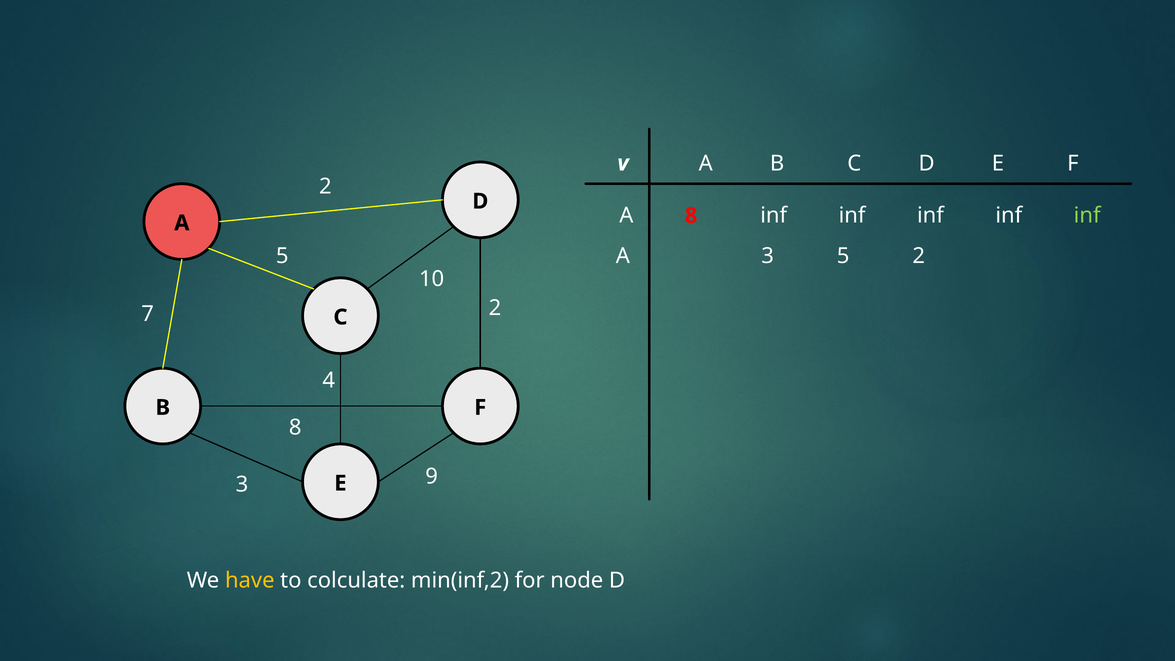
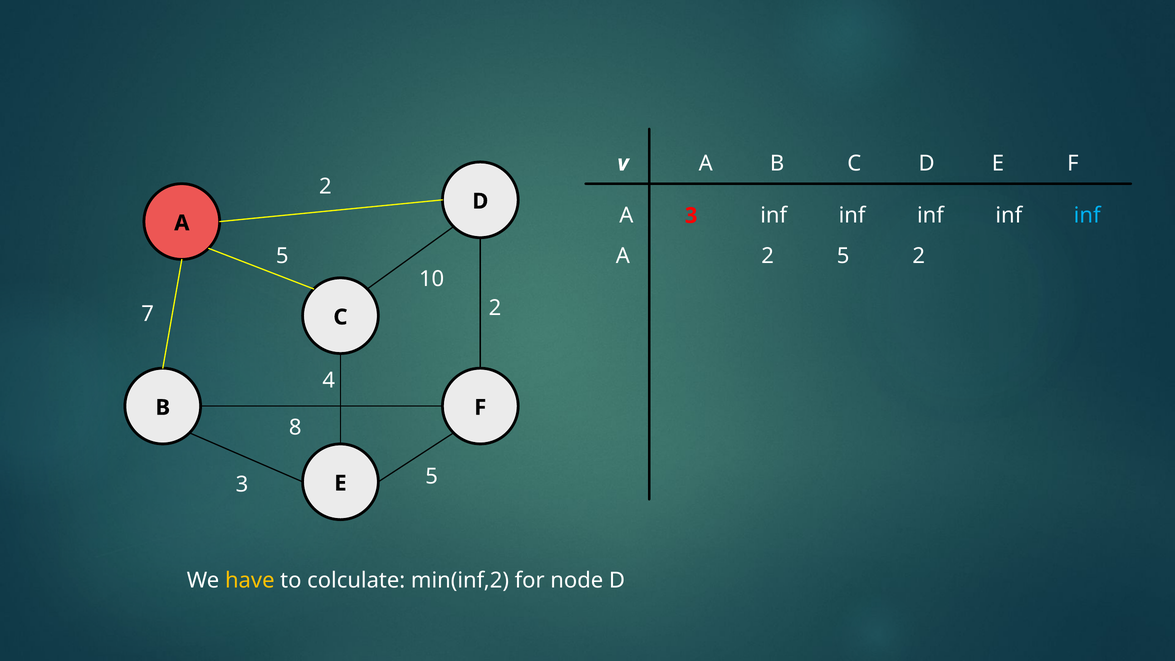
A 8: 8 -> 3
inf at (1087, 216) colour: light green -> light blue
A 3: 3 -> 2
3 9: 9 -> 5
